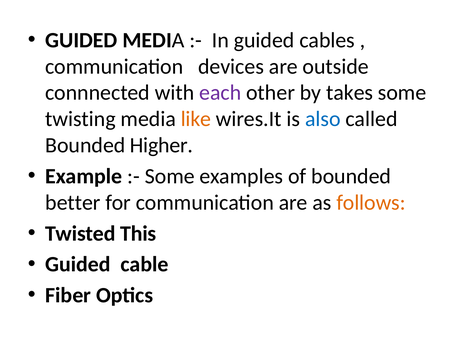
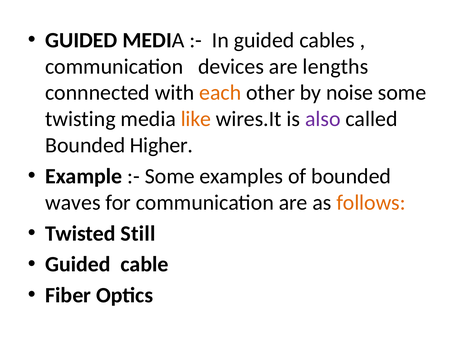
outside: outside -> lengths
each colour: purple -> orange
takes: takes -> noise
also colour: blue -> purple
better: better -> waves
This: This -> Still
